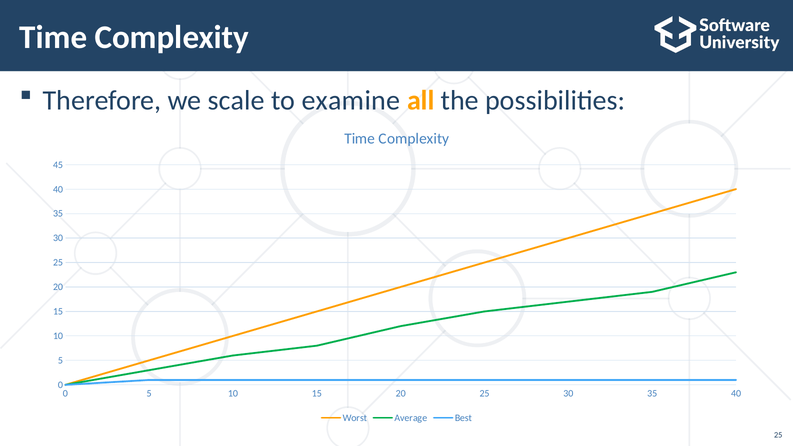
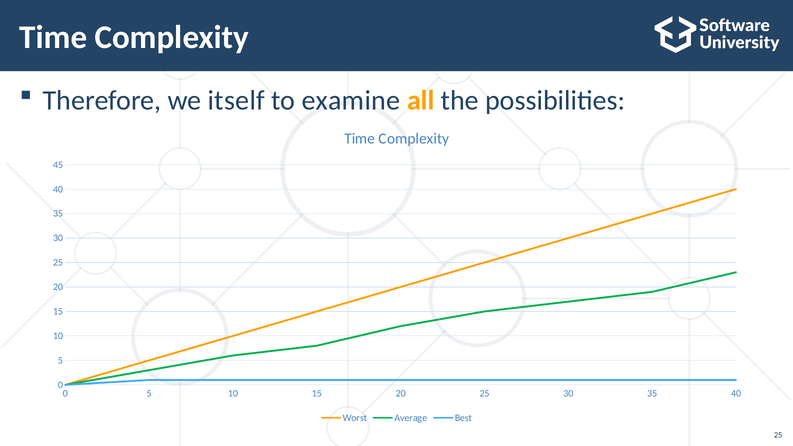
scale: scale -> itself
